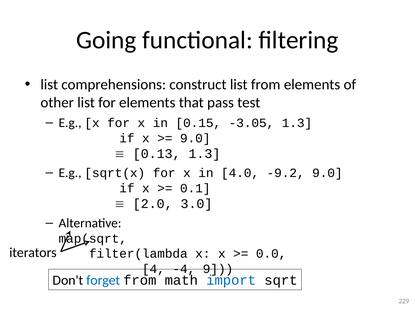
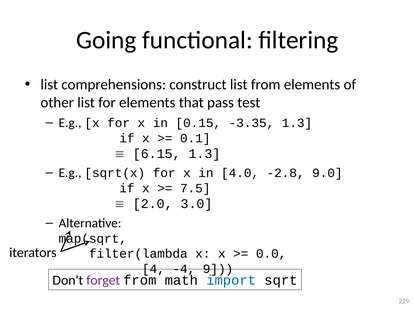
-3.05: -3.05 -> -3.35
9.0 at (195, 138): 9.0 -> 0.1
0.13: 0.13 -> 6.15
-9.2: -9.2 -> -2.8
0.1: 0.1 -> 7.5
forget colour: blue -> purple
